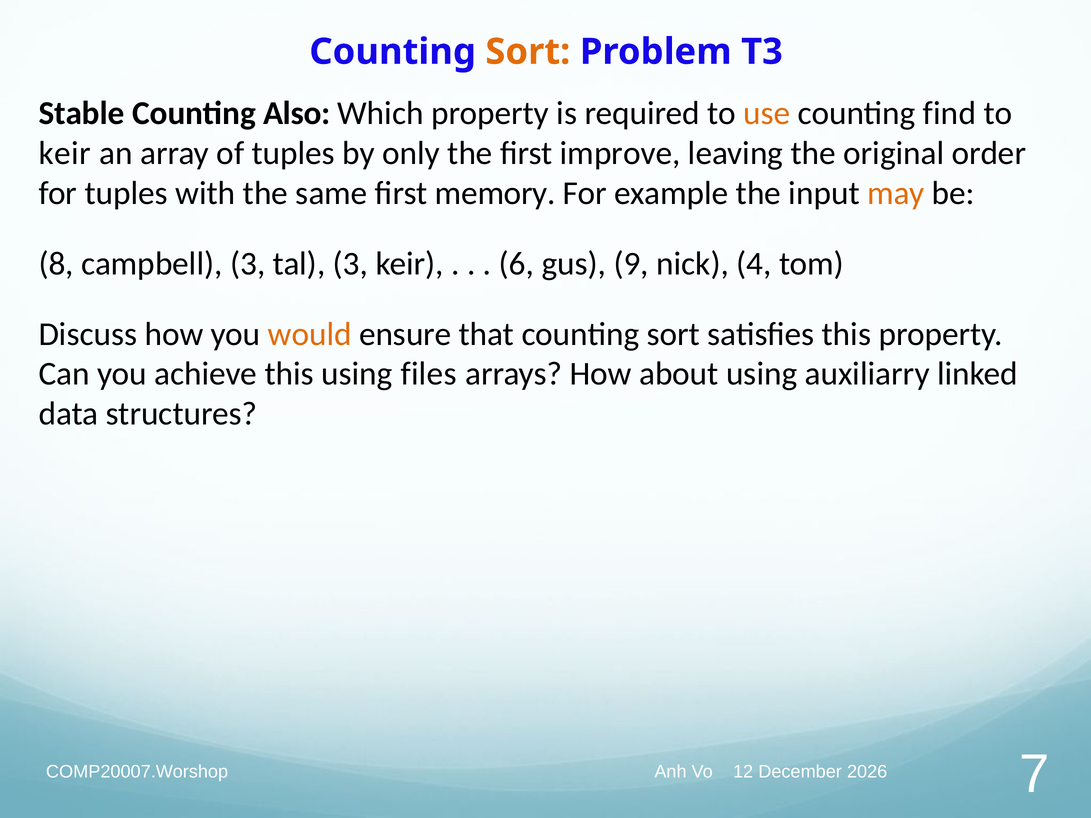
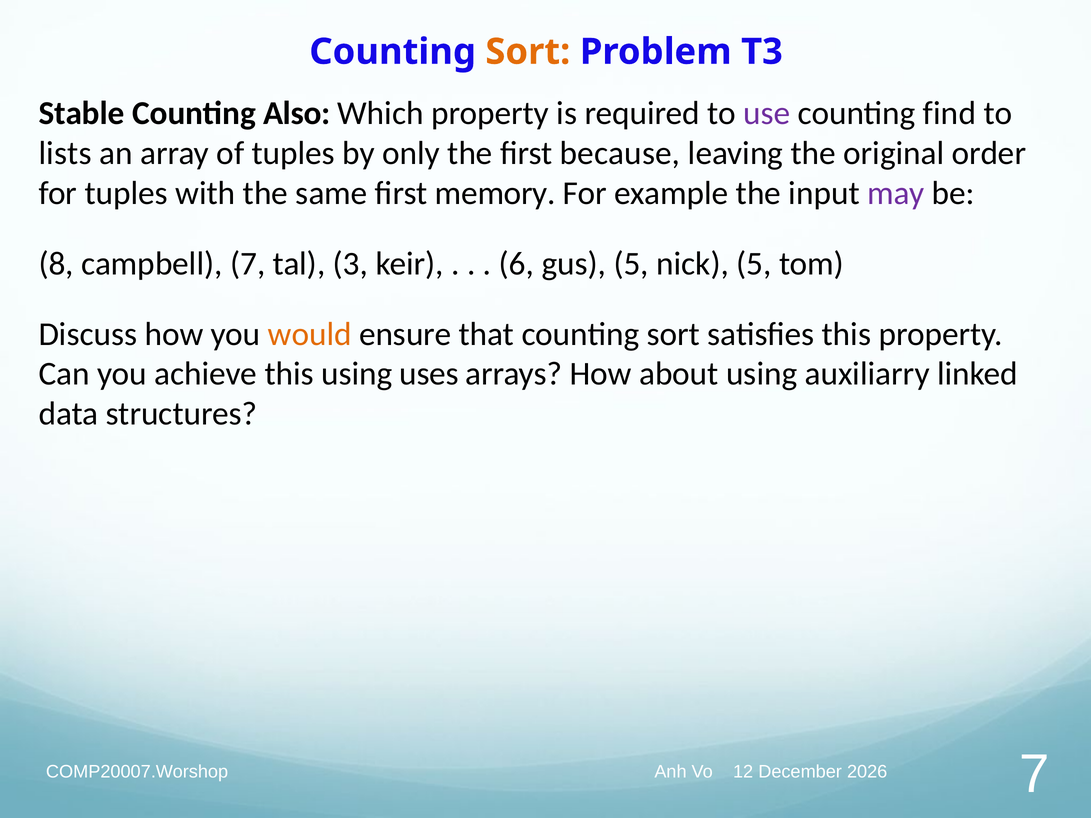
use colour: orange -> purple
keir at (65, 154): keir -> lists
improve: improve -> because
may colour: orange -> purple
campbell 3: 3 -> 7
gus 9: 9 -> 5
nick 4: 4 -> 5
files: files -> uses
